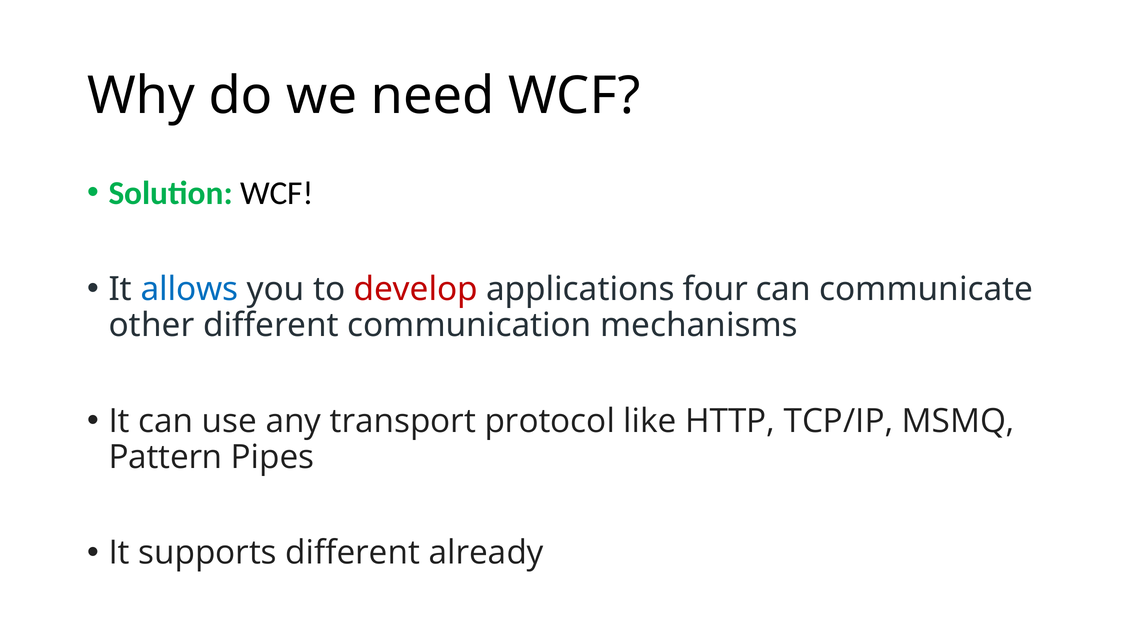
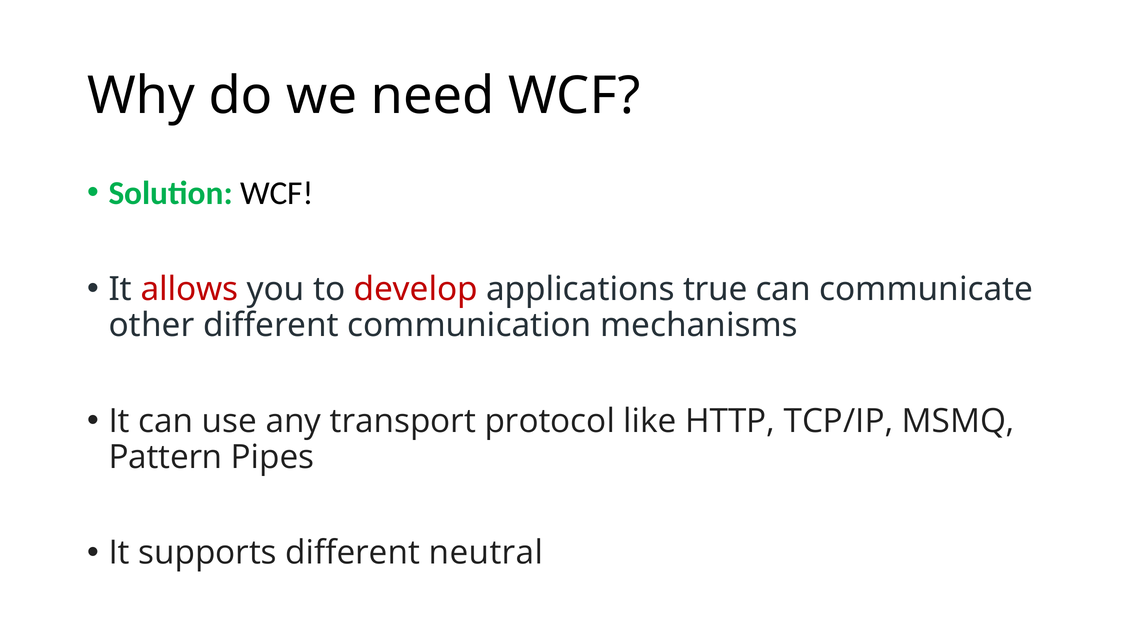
allows colour: blue -> red
four: four -> true
already: already -> neutral
